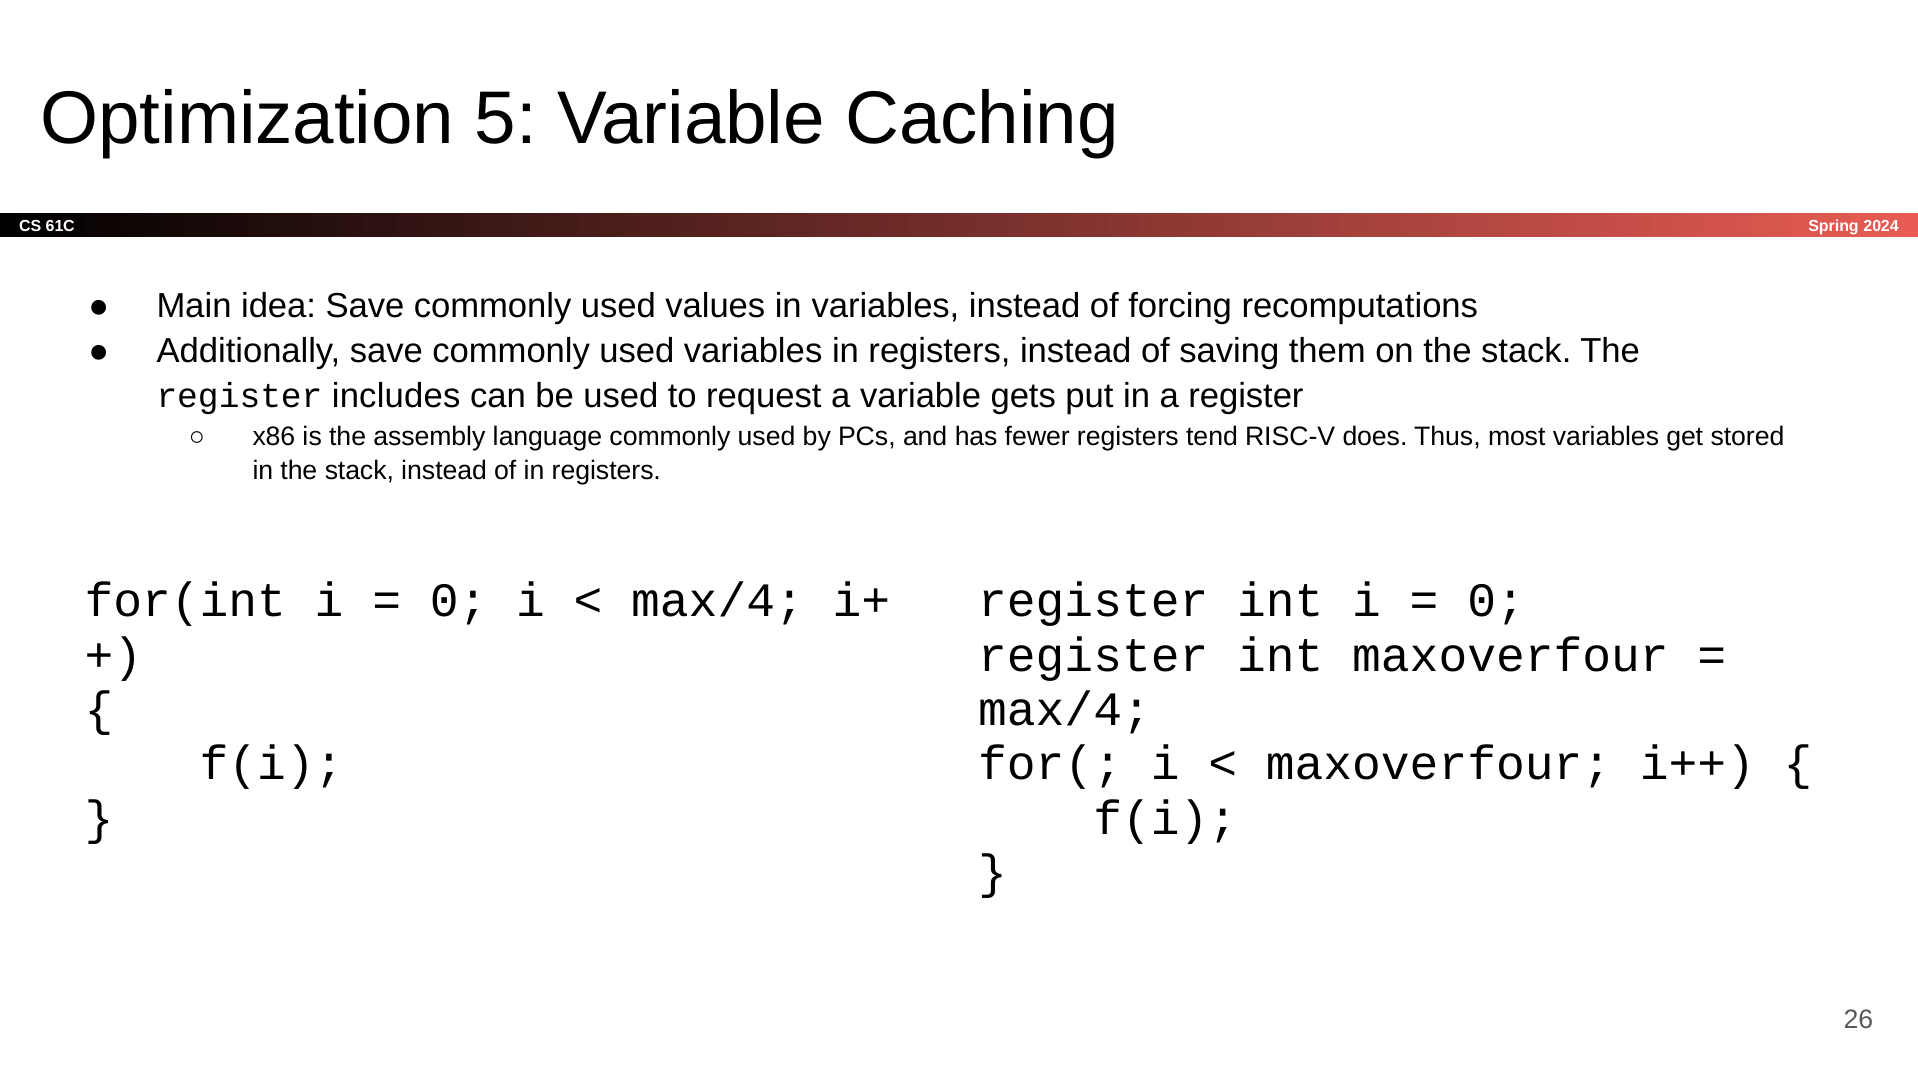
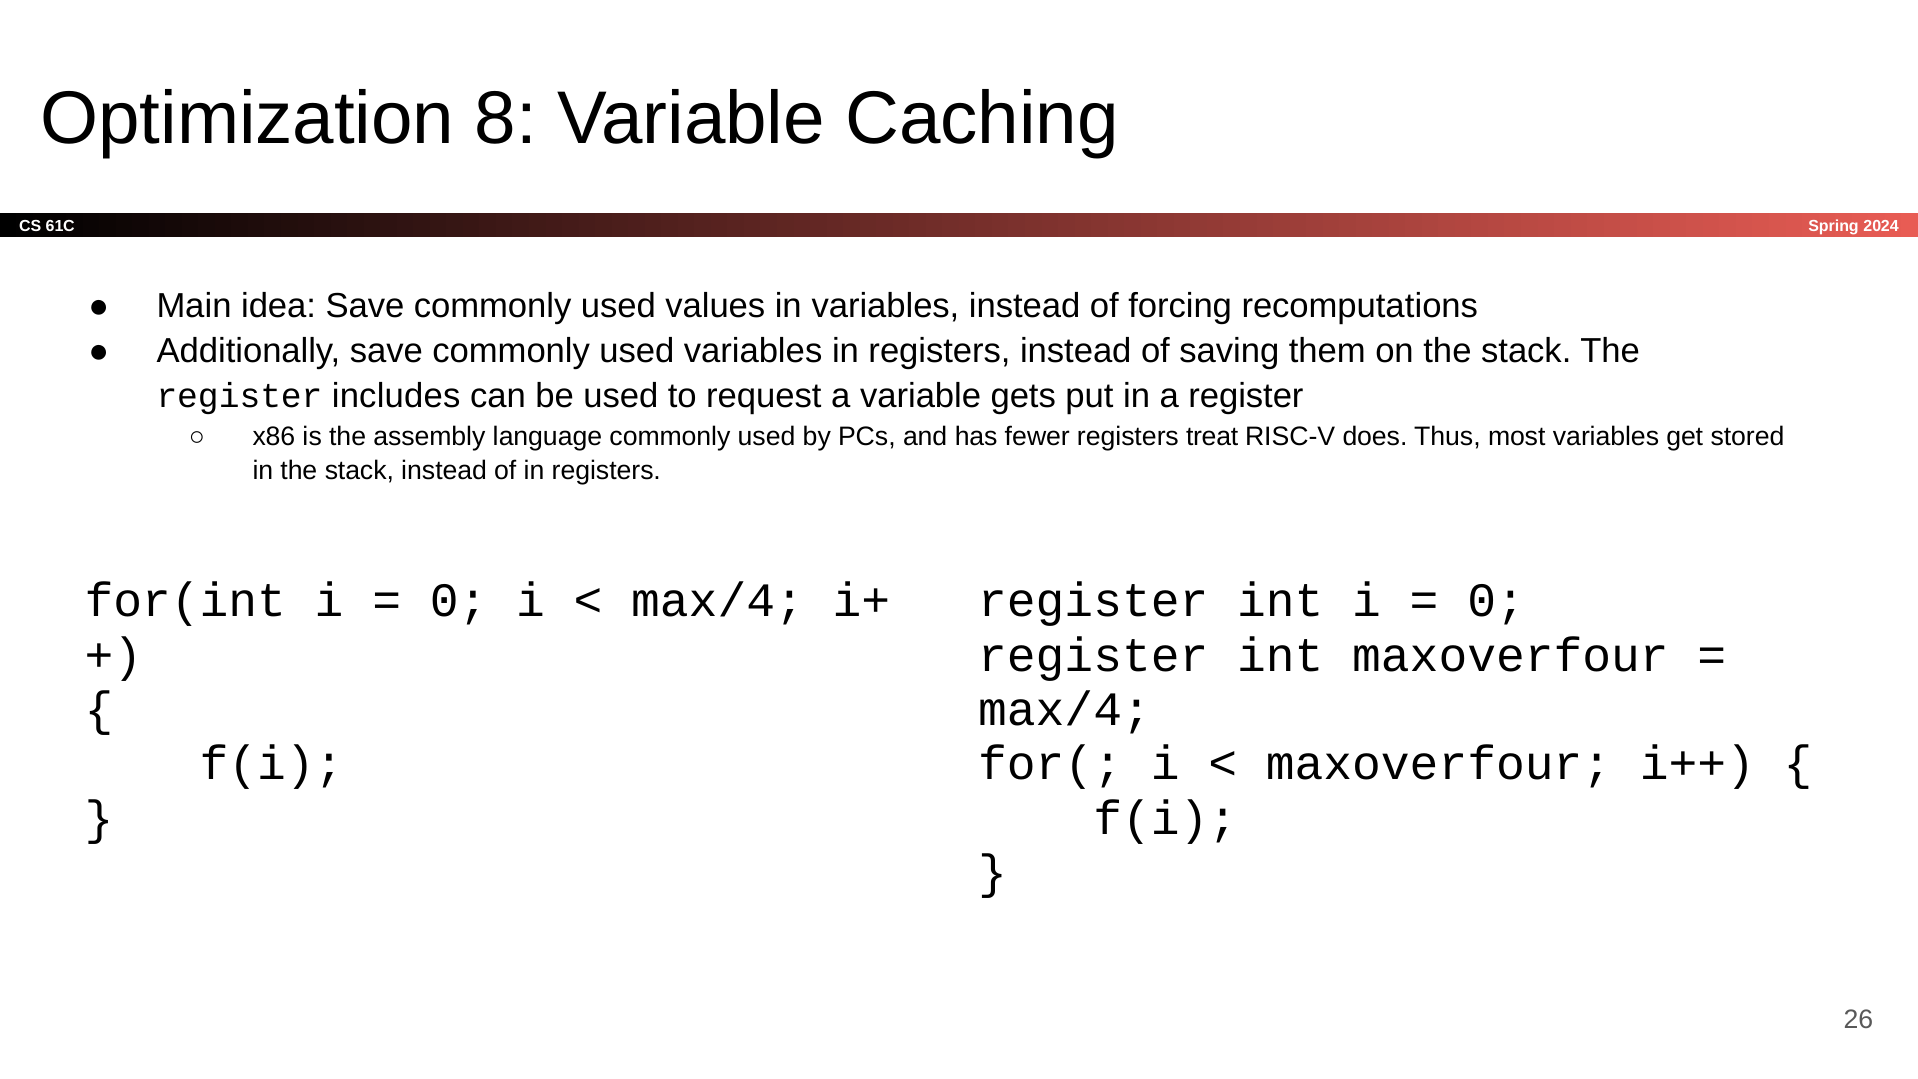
5: 5 -> 8
tend: tend -> treat
